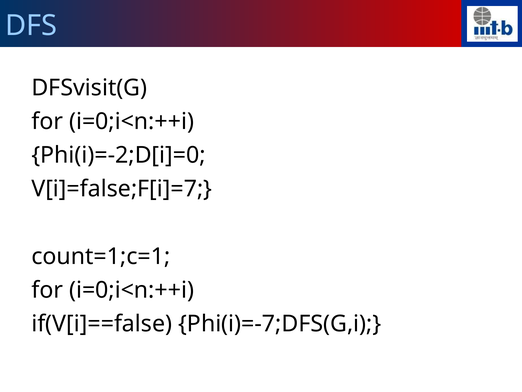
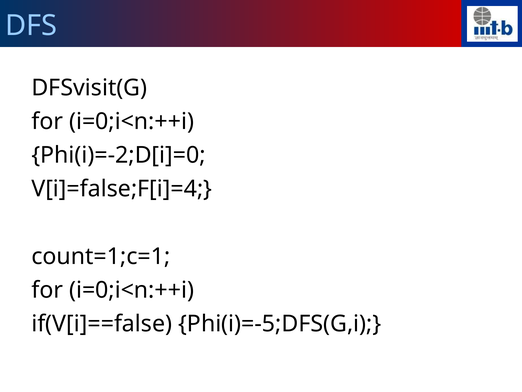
V[i]=false;F[i]=7: V[i]=false;F[i]=7 -> V[i]=false;F[i]=4
Phi(i)=-7;DFS(G,i: Phi(i)=-7;DFS(G,i -> Phi(i)=-5;DFS(G,i
